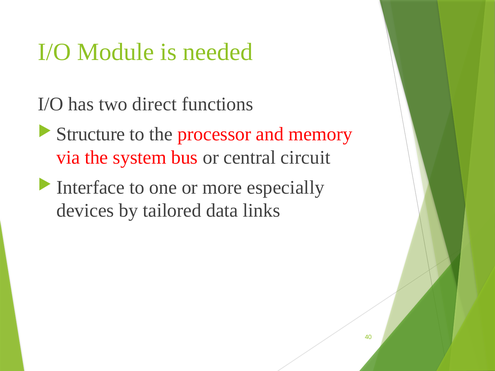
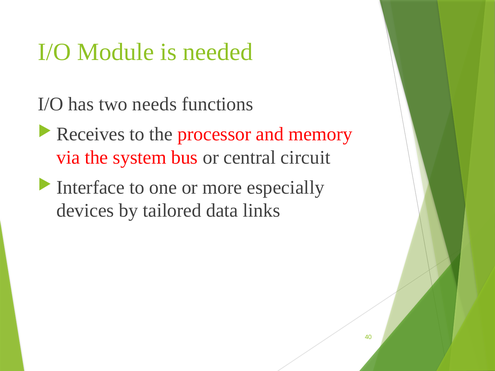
direct: direct -> needs
Structure: Structure -> Receives
